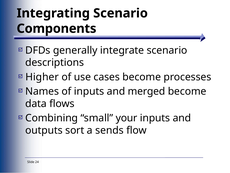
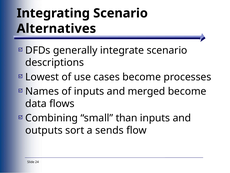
Components: Components -> Alternatives
Higher: Higher -> Lowest
your: your -> than
